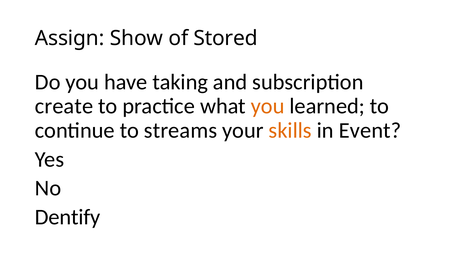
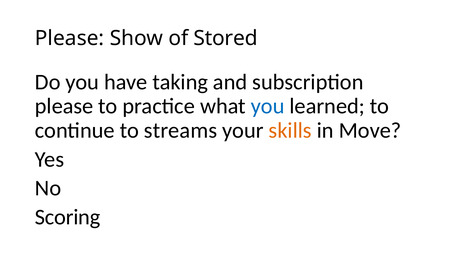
Assign at (70, 38): Assign -> Please
create at (64, 106): create -> please
you at (268, 106) colour: orange -> blue
Event: Event -> Move
Dentify: Dentify -> Scoring
